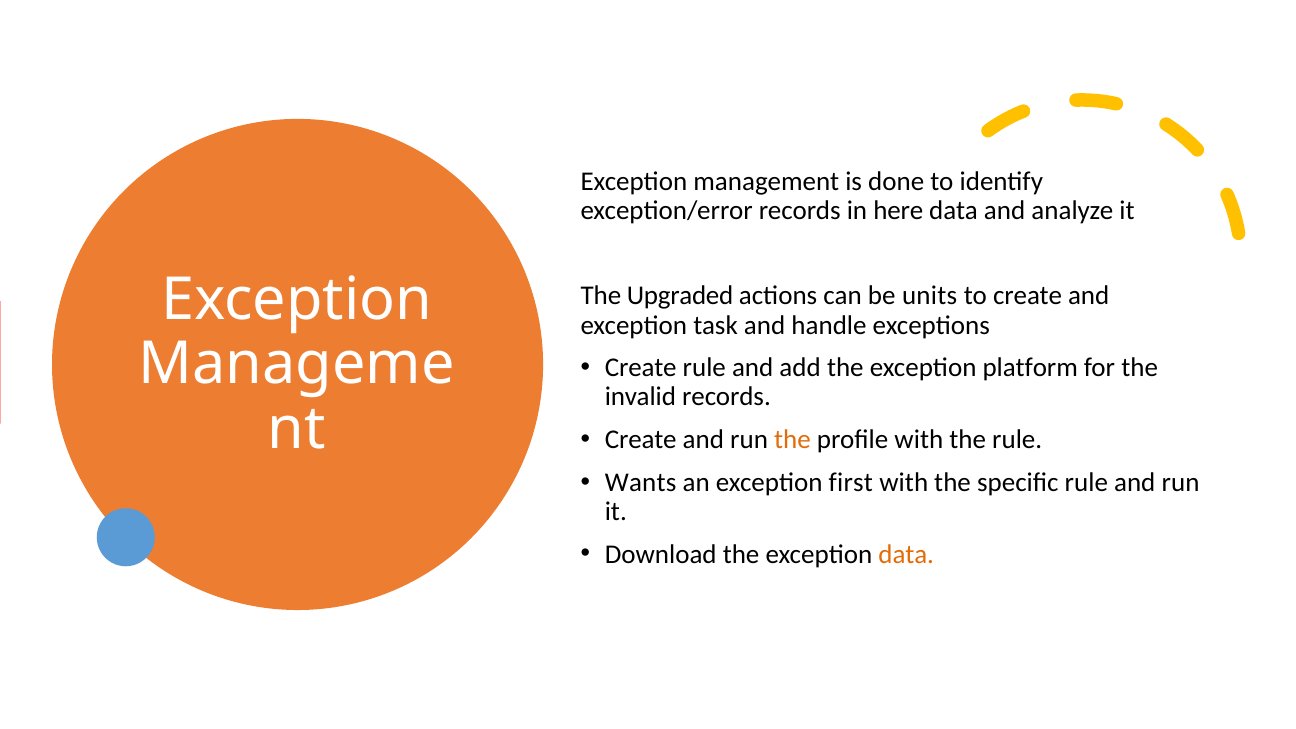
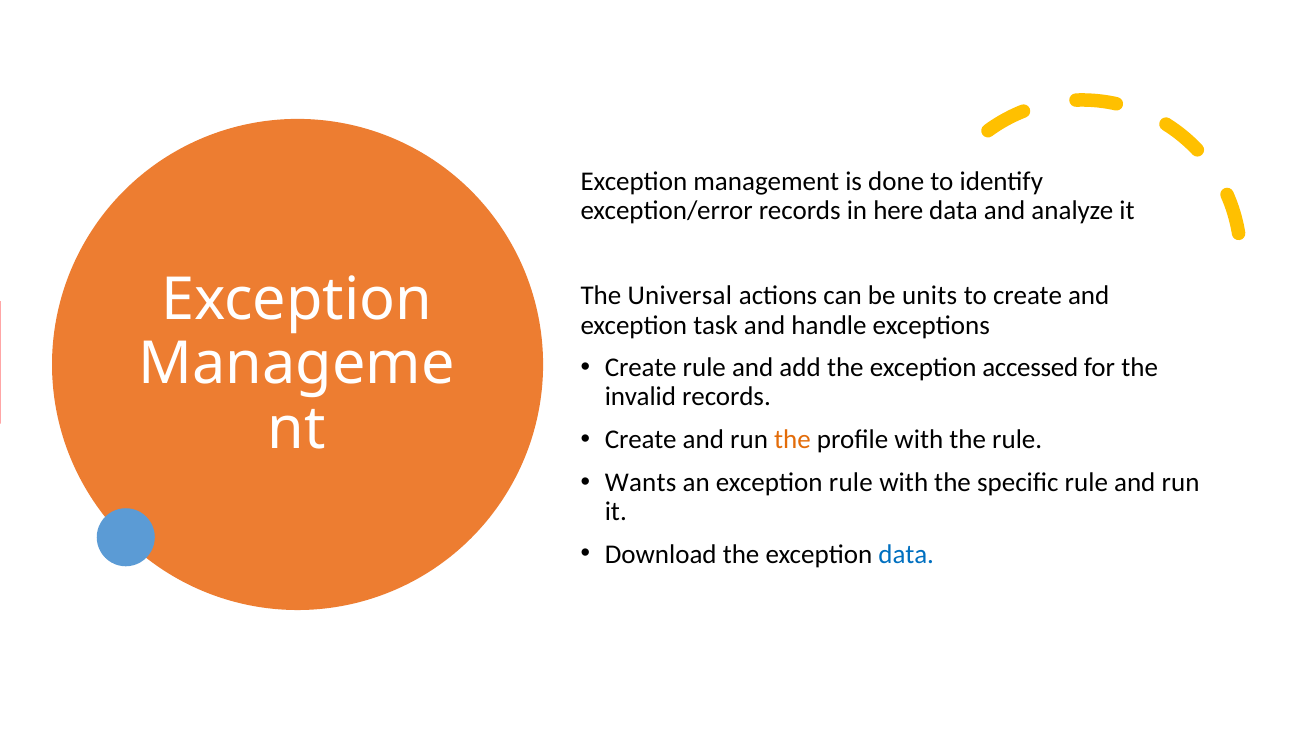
Upgraded: Upgraded -> Universal
platform: platform -> accessed
exception first: first -> rule
data at (906, 554) colour: orange -> blue
